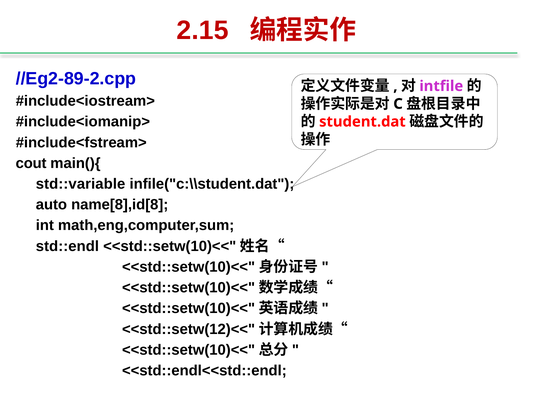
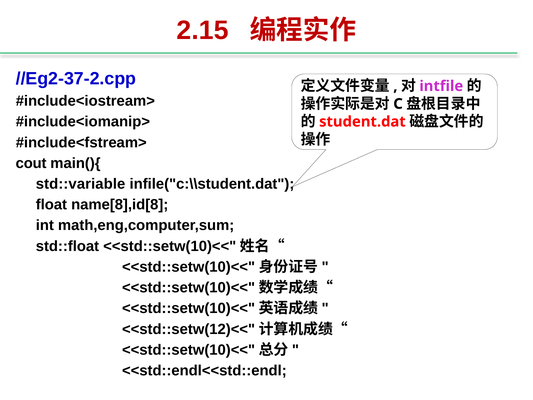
//Eg2-89-2.cpp: //Eg2-89-2.cpp -> //Eg2-37-2.cpp
auto: auto -> float
std::endl: std::endl -> std::float
